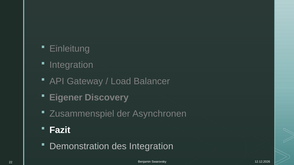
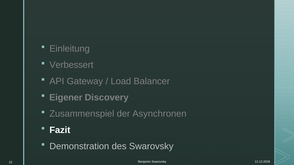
Integration at (71, 65): Integration -> Verbessert
des Integration: Integration -> Swarovsky
